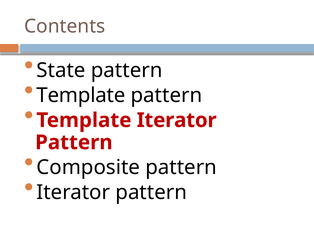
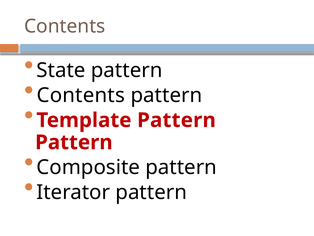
Template at (81, 95): Template -> Contents
Template Iterator: Iterator -> Pattern
